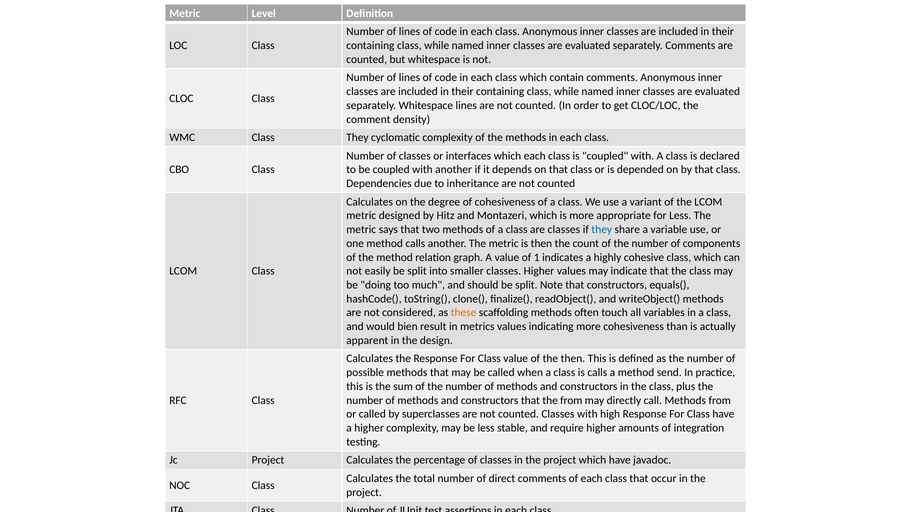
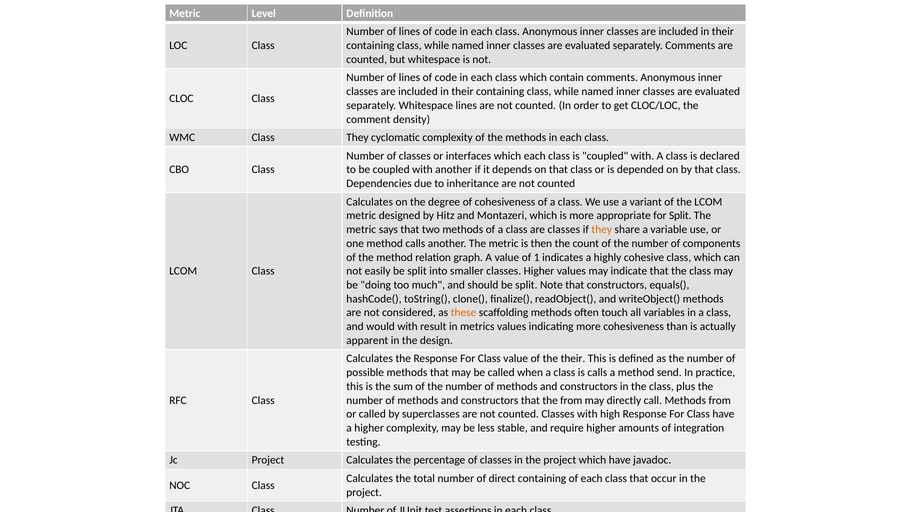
for Less: Less -> Split
they at (602, 230) colour: blue -> orange
would bien: bien -> with
the then: then -> their
direct comments: comments -> containing
